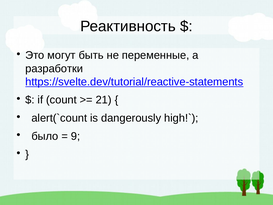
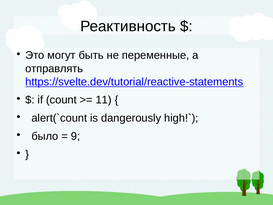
разработки: разработки -> отправлять
21: 21 -> 11
